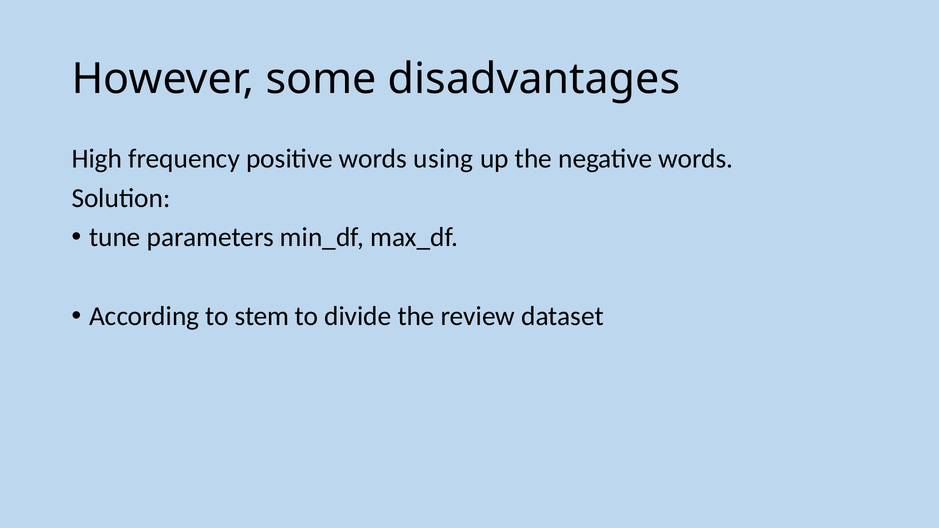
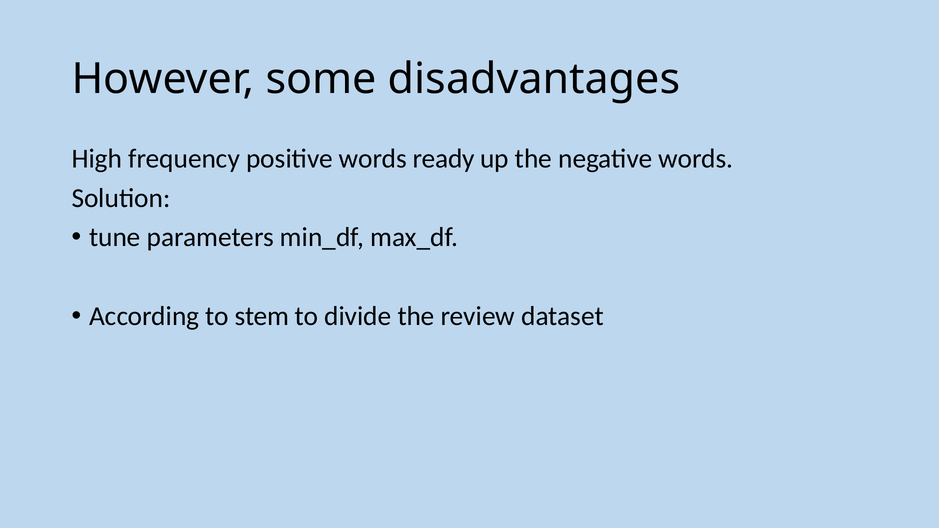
using: using -> ready
